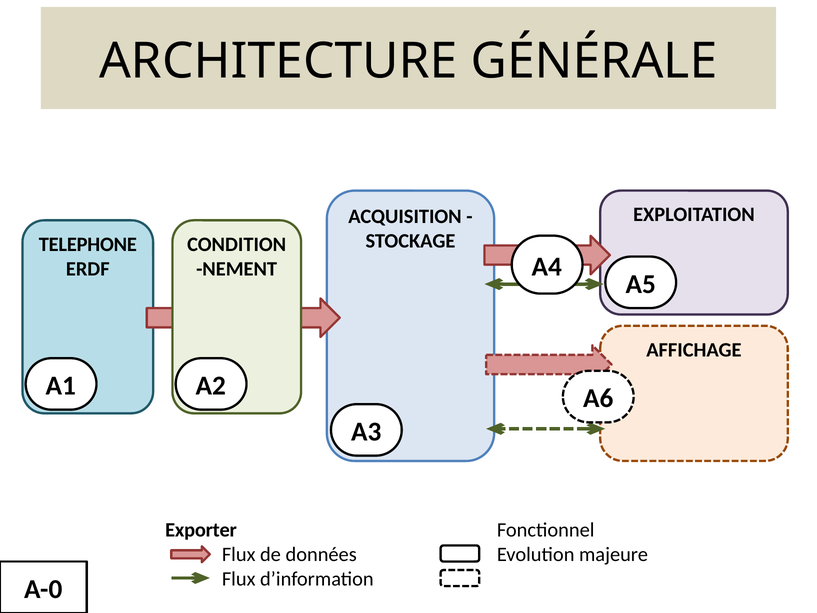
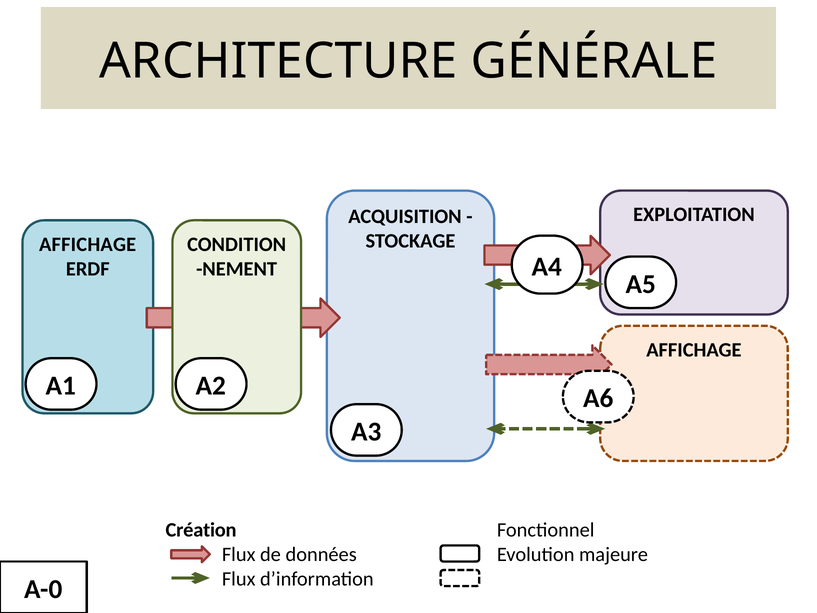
TELEPHONE at (88, 244): TELEPHONE -> AFFICHAGE
Exporter: Exporter -> Création
